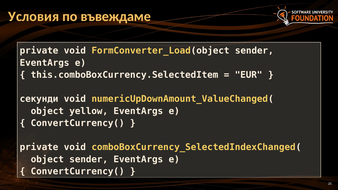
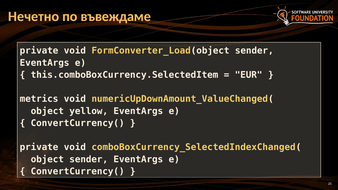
Условия: Условия -> Нечетно
секунди: секунди -> metrics
